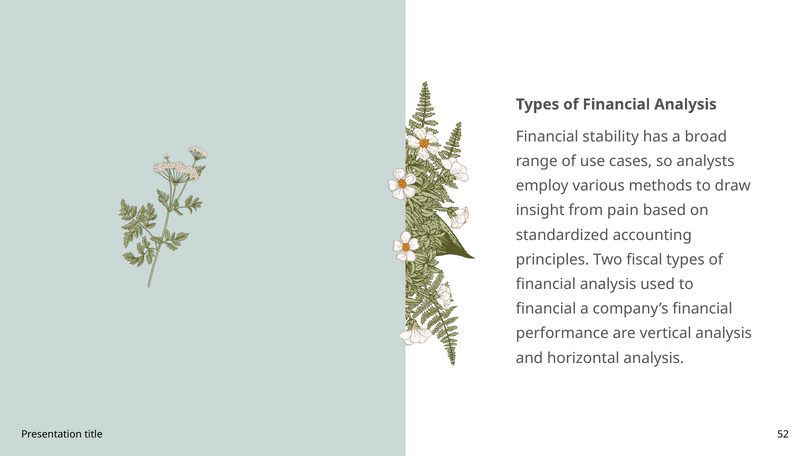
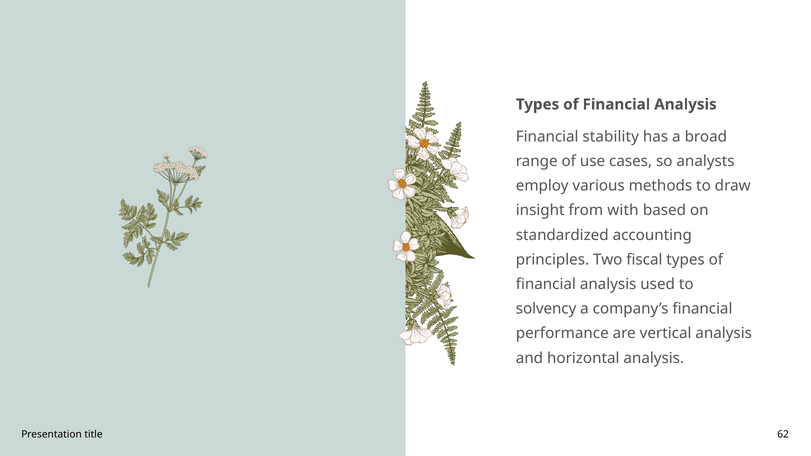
pain: pain -> with
financial at (546, 309): financial -> solvency
52: 52 -> 62
